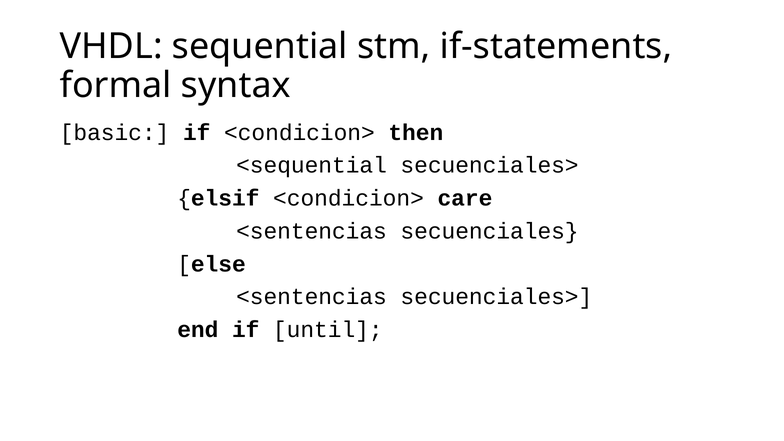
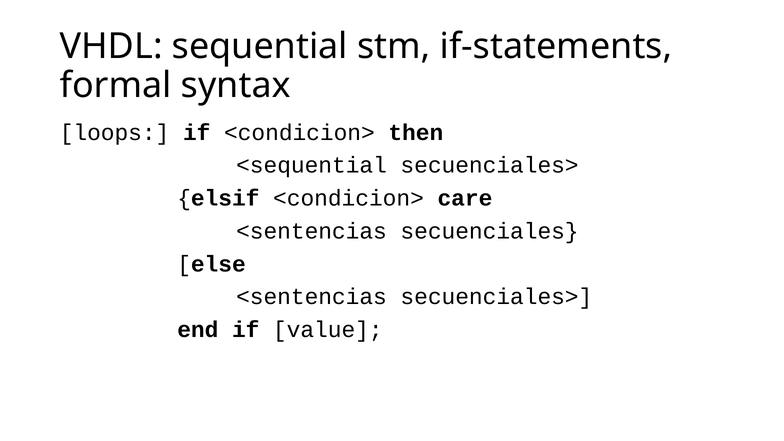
basic: basic -> loops
until: until -> value
